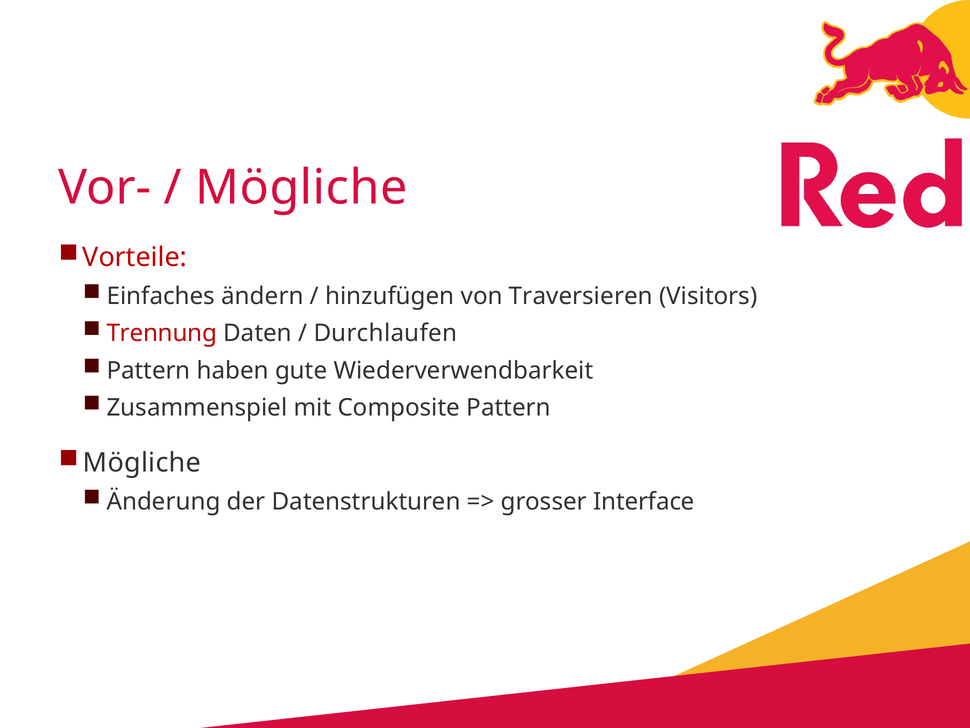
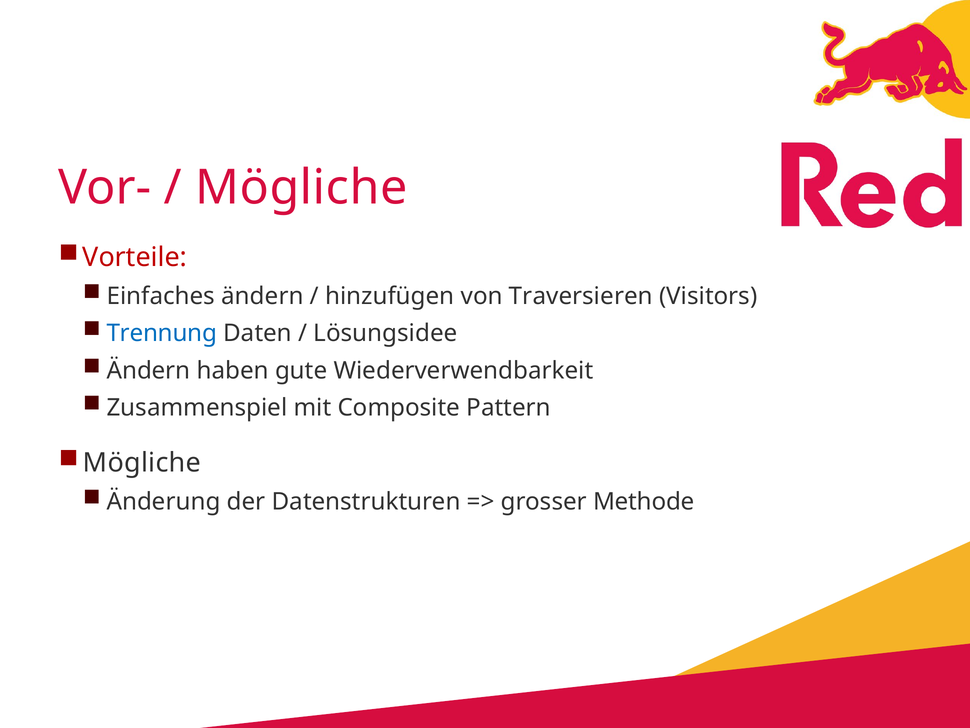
Trennung colour: red -> blue
Durchlaufen: Durchlaufen -> Lösungsidee
Pattern at (149, 370): Pattern -> Ändern
Interface: Interface -> Methode
